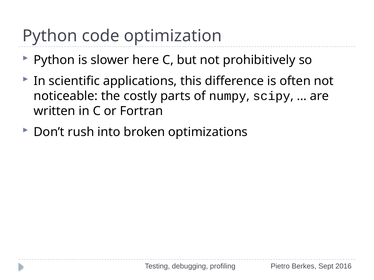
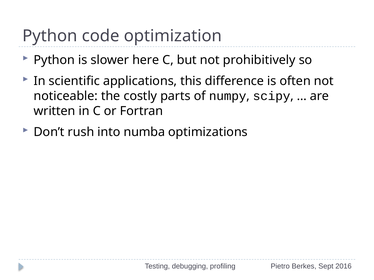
broken: broken -> numba
